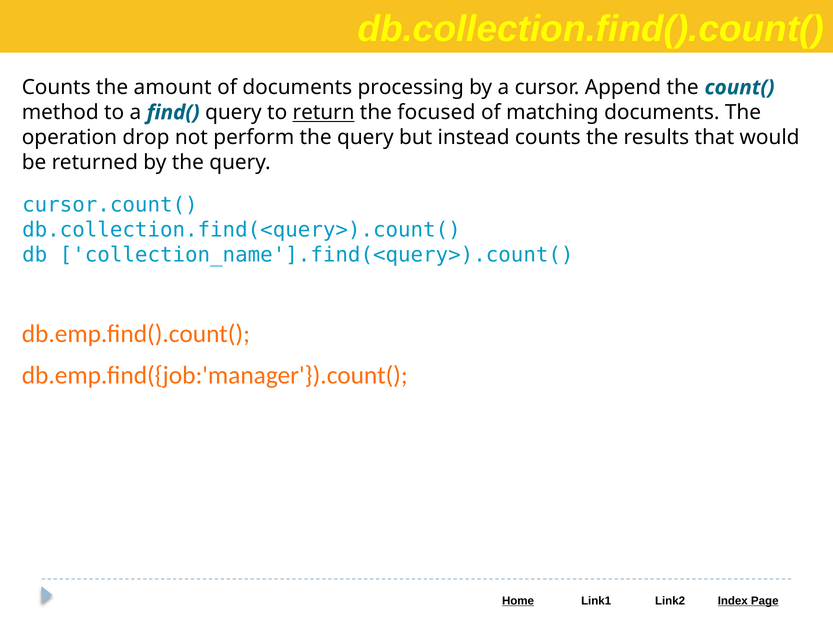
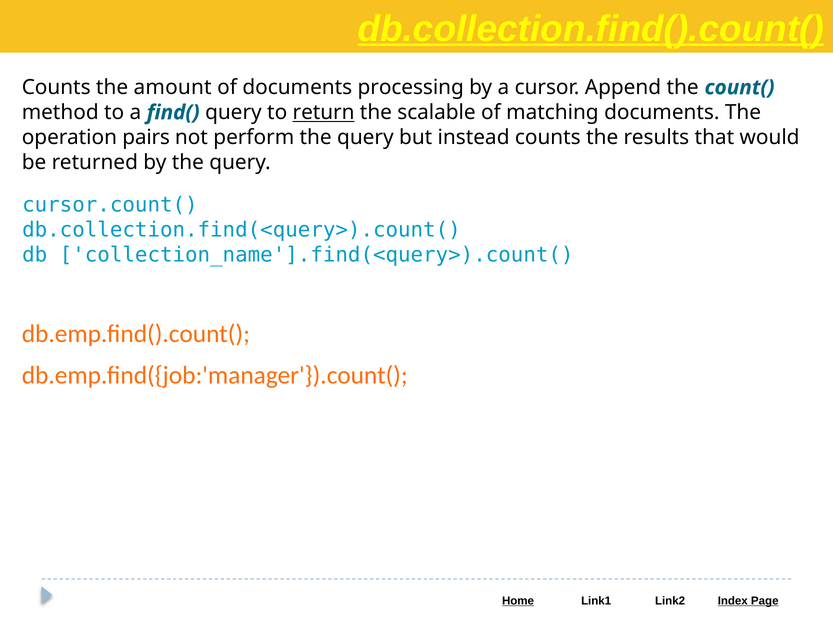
db.collection.find().count( underline: none -> present
focused: focused -> scalable
drop: drop -> pairs
